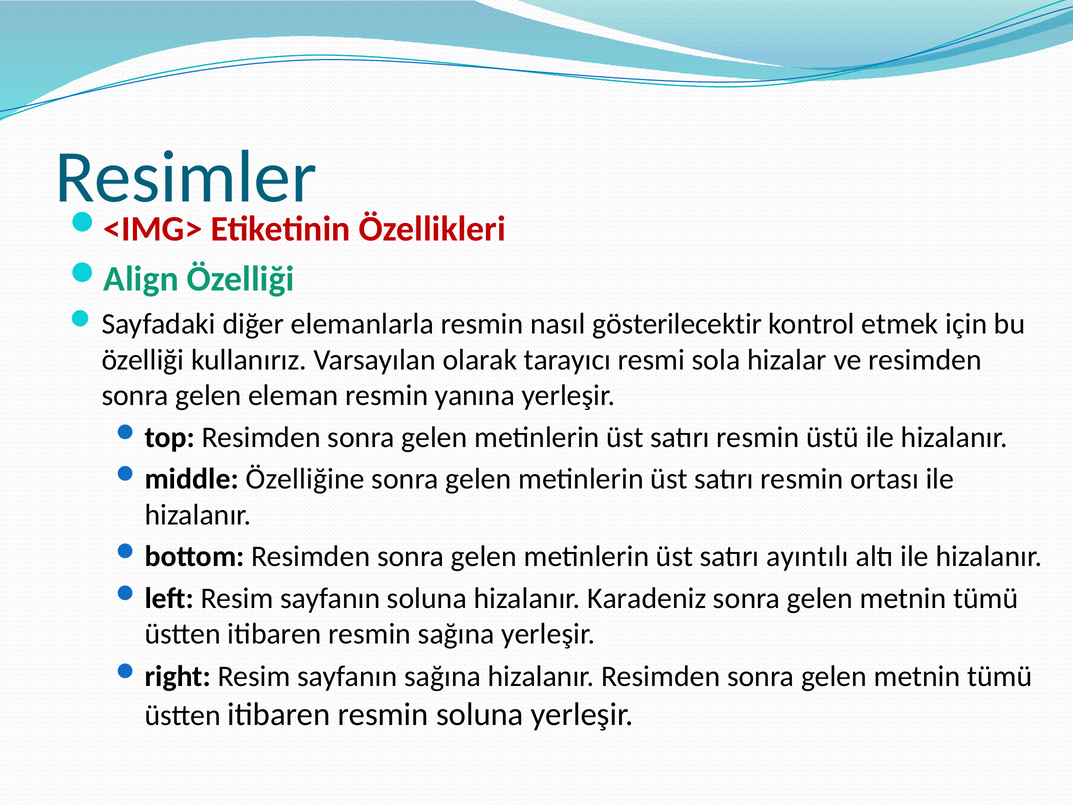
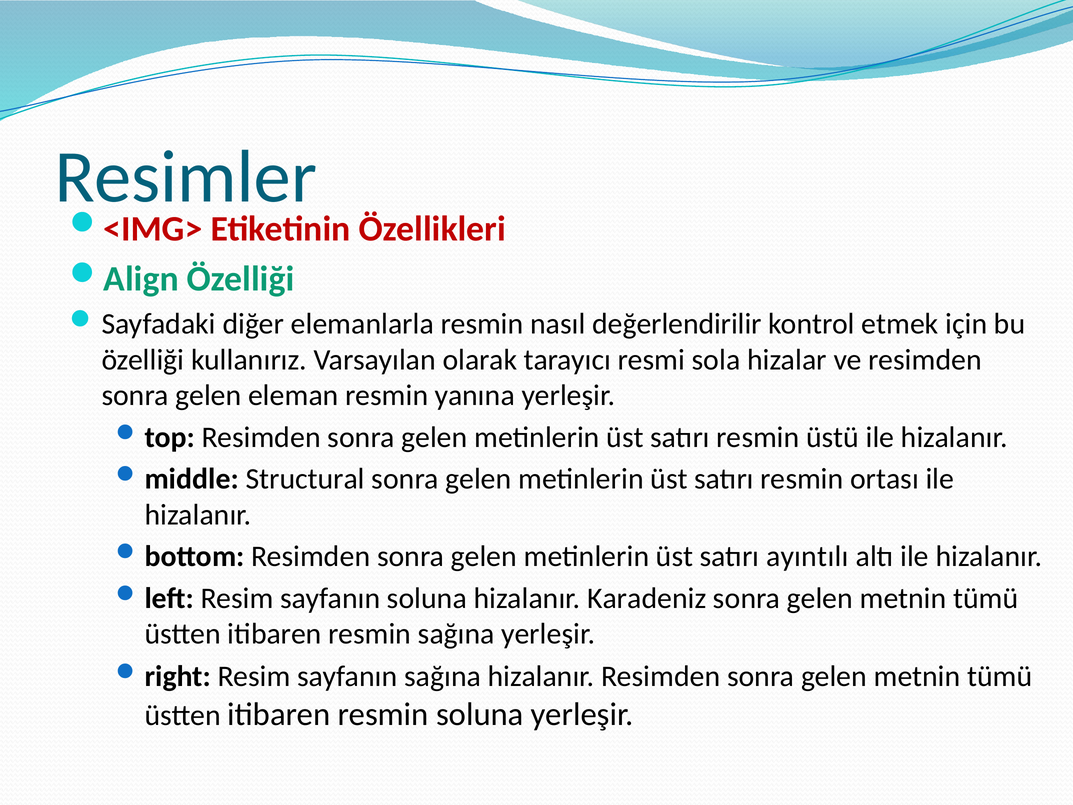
gösterilecektir: gösterilecektir -> değerlendirilir
Özelliğine: Özelliğine -> Structural
